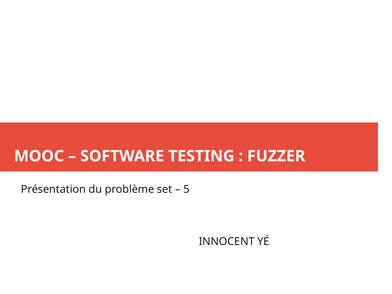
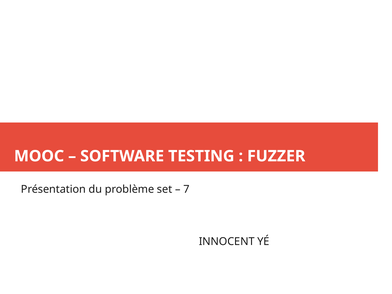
5: 5 -> 7
